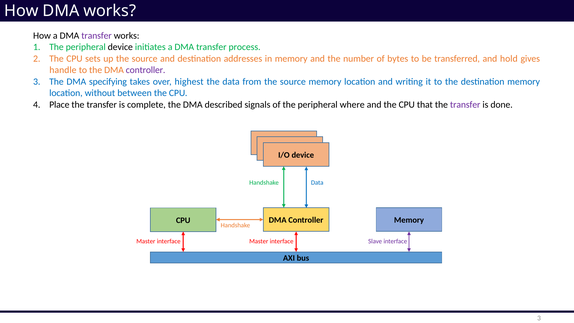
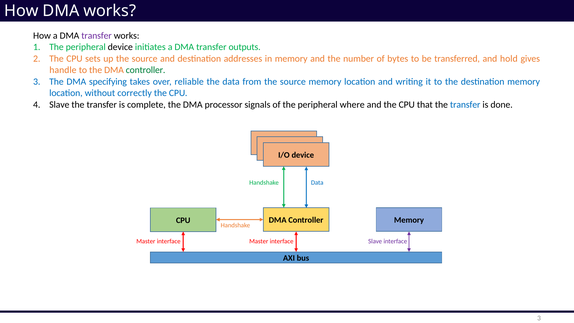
process: process -> outputs
controller at (146, 70) colour: purple -> green
highest: highest -> reliable
between: between -> correctly
Place at (59, 105): Place -> Slave
described: described -> processor
transfer at (465, 105) colour: purple -> blue
